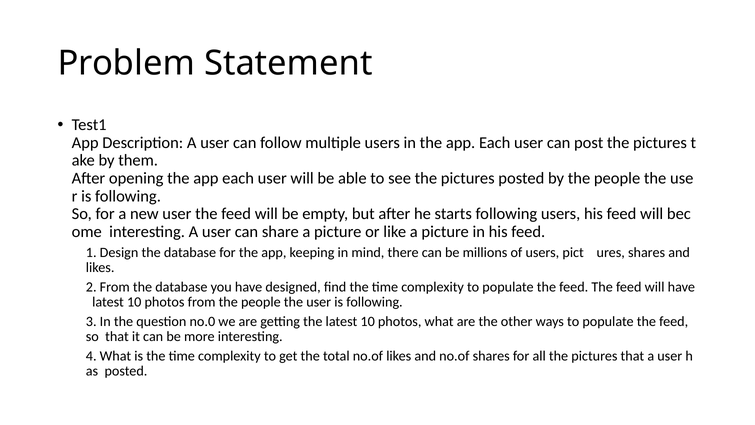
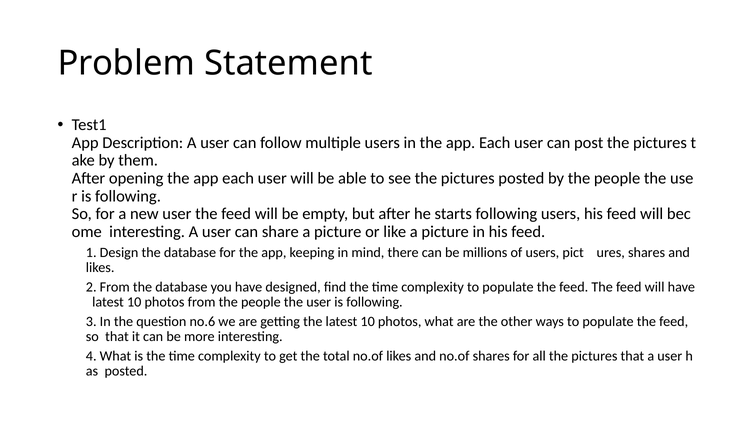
no.0: no.0 -> no.6
